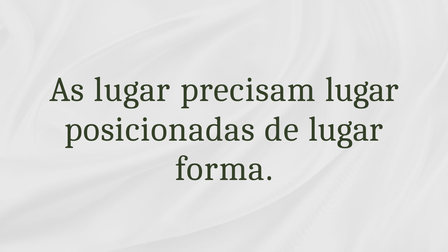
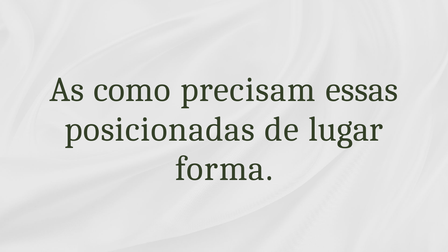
As lugar: lugar -> como
precisam lugar: lugar -> essas
